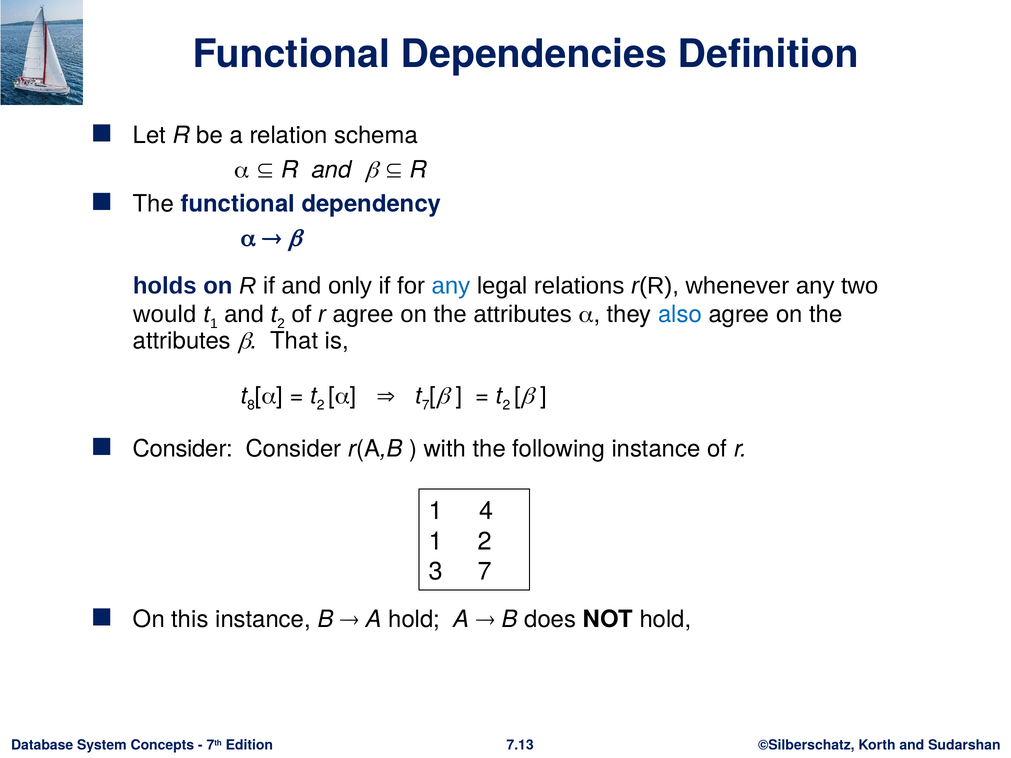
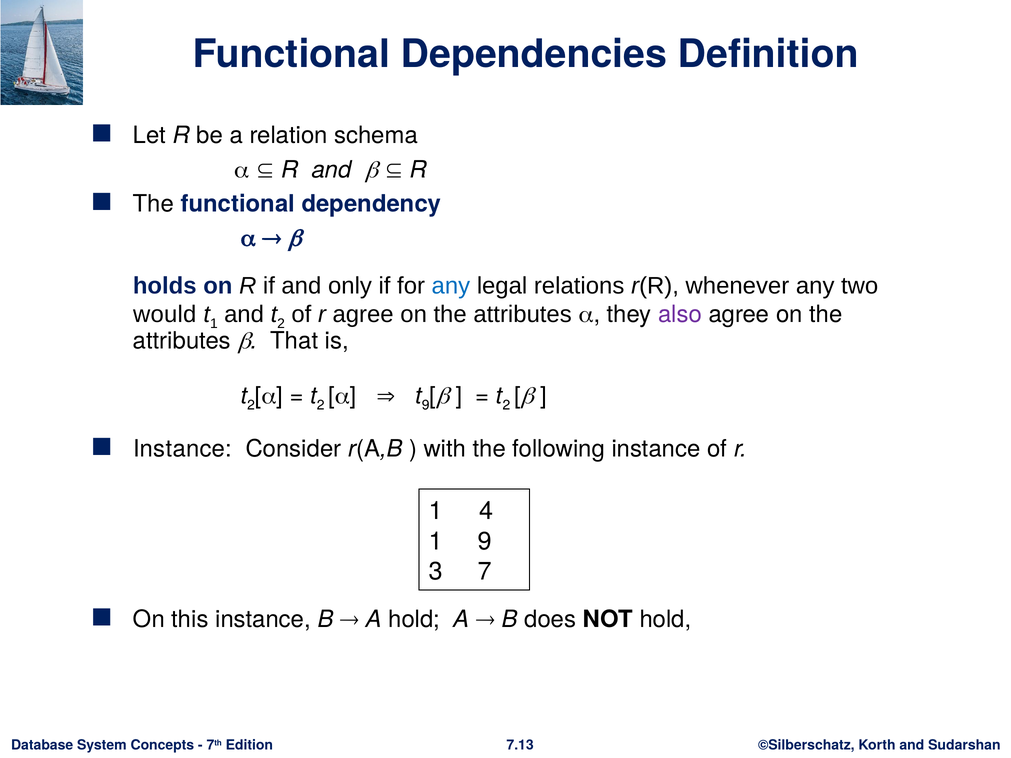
also colour: blue -> purple
8 at (251, 405): 8 -> 2
7 at (426, 405): 7 -> 9
Consider at (183, 449): Consider -> Instance
1 2: 2 -> 9
